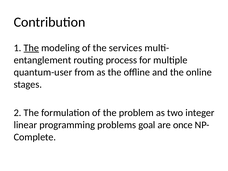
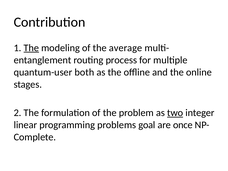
services: services -> average
from: from -> both
two underline: none -> present
